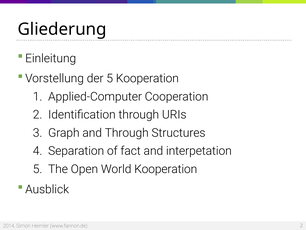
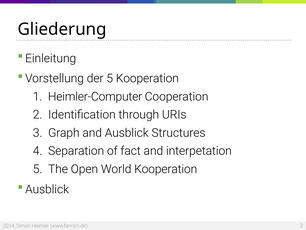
Applied-Computer: Applied-Computer -> Heimler-Computer
and Through: Through -> Ausblick
